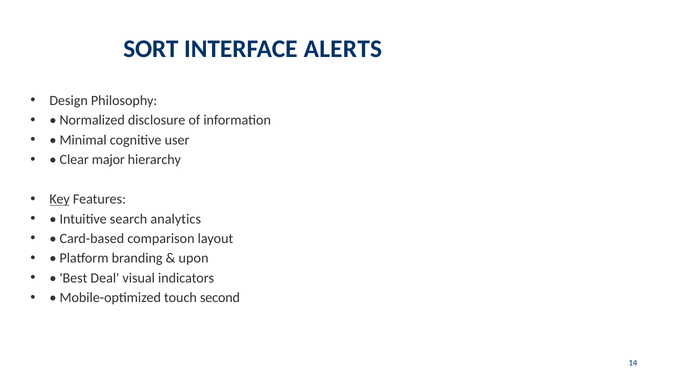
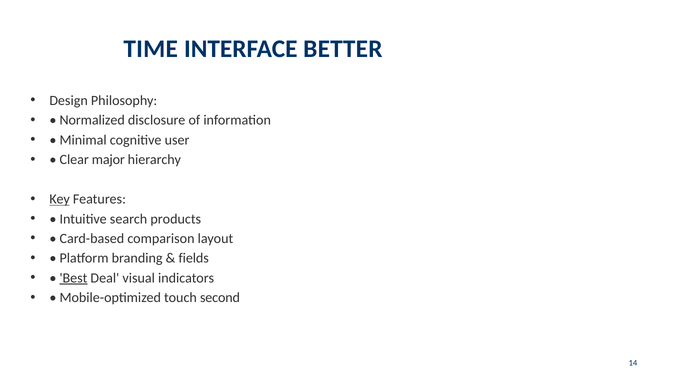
SORT: SORT -> TIME
ALERTS: ALERTS -> BETTER
analytics: analytics -> products
upon: upon -> fields
Best underline: none -> present
